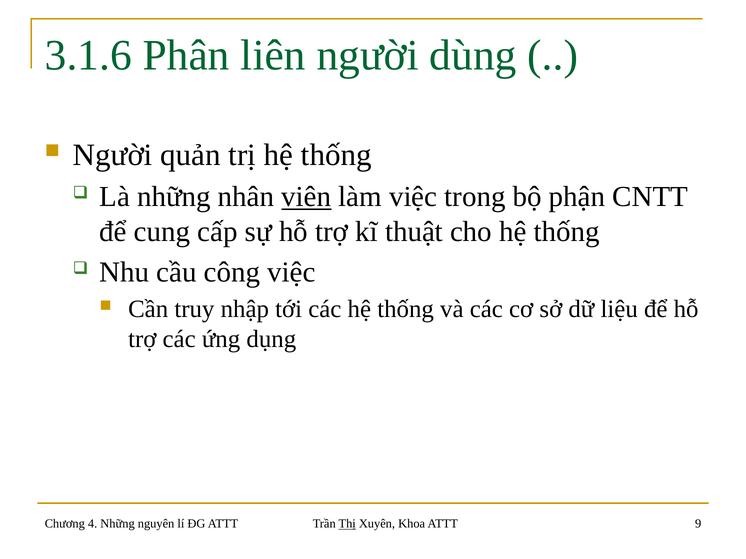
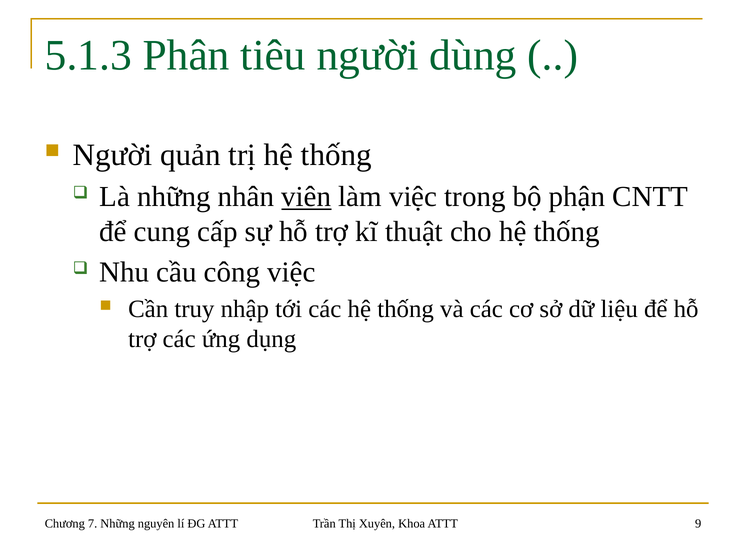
3.1.6: 3.1.6 -> 5.1.3
liên: liên -> tiêu
4: 4 -> 7
Thị underline: present -> none
